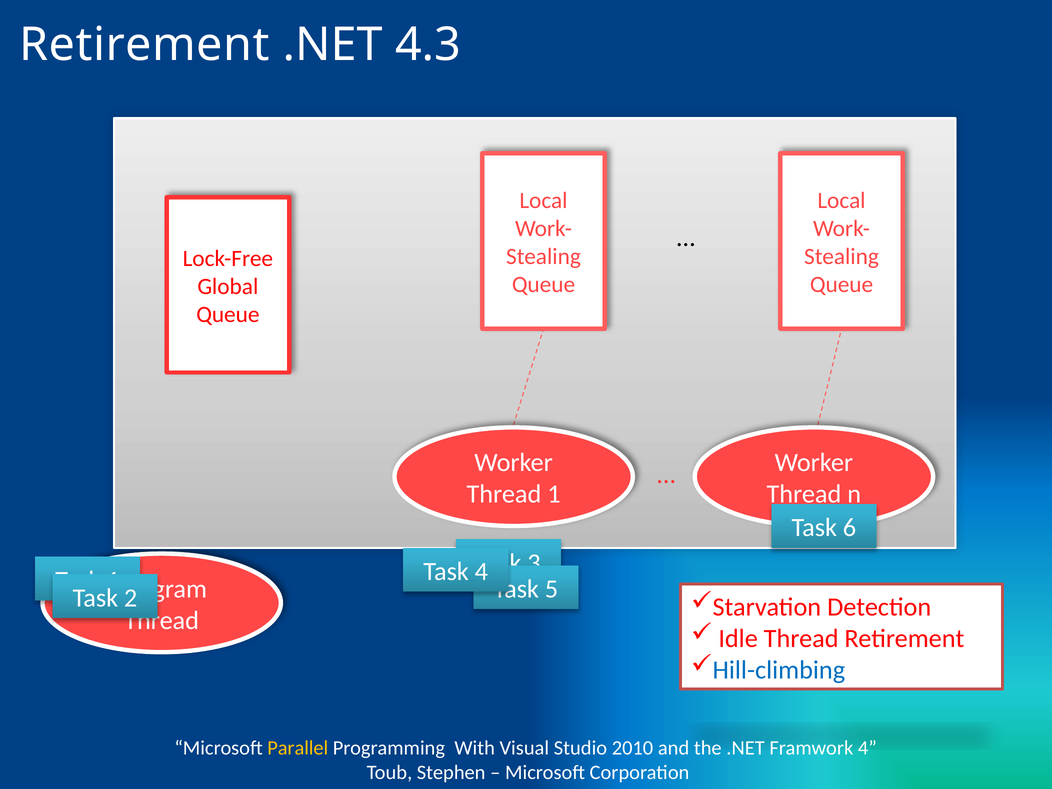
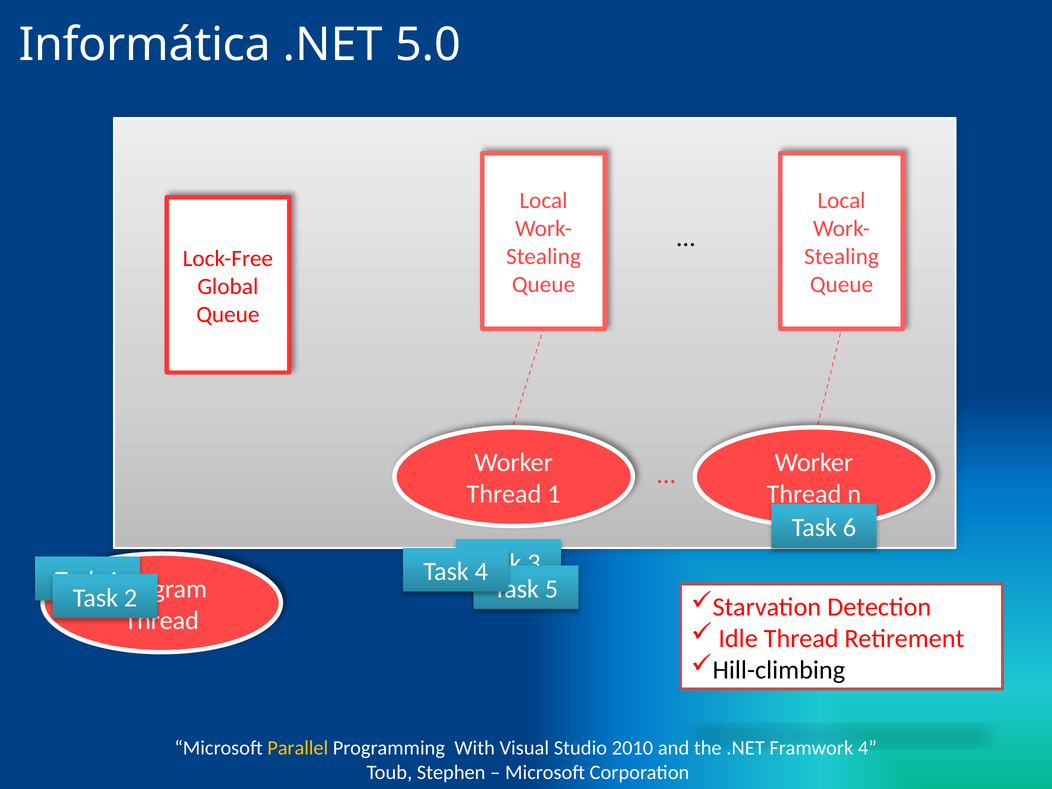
Retirement at (144, 45): Retirement -> Informática
4.3: 4.3 -> 5.0
Hill-climbing colour: blue -> black
